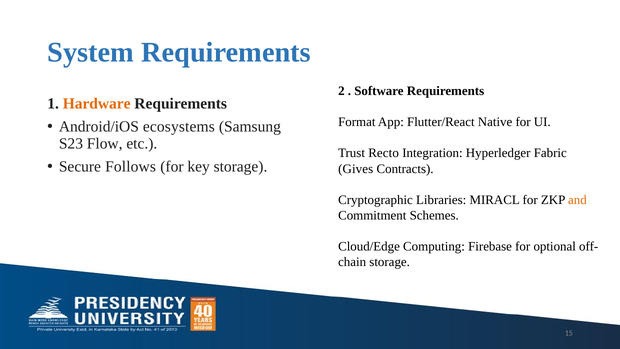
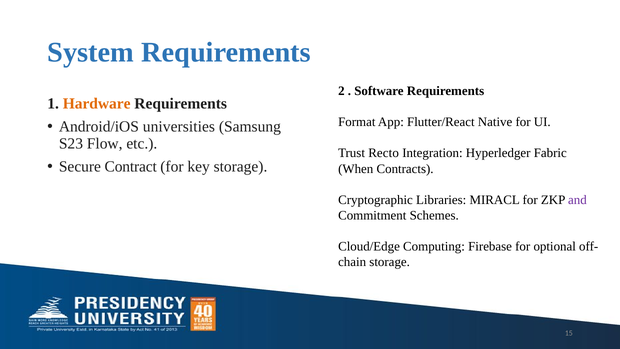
ecosystems: ecosystems -> universities
Follows: Follows -> Contract
Gives: Gives -> When
and colour: orange -> purple
